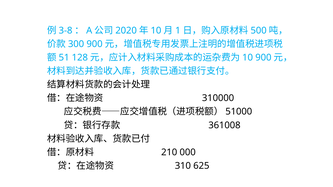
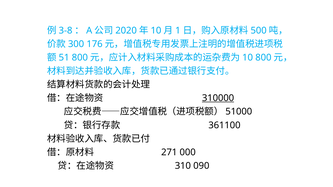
900 at (95, 44): 900 -> 176
128 at (80, 58): 128 -> 800
900 at (263, 58): 900 -> 800
310000 underline: none -> present
361008: 361008 -> 361100
210: 210 -> 271
625: 625 -> 090
